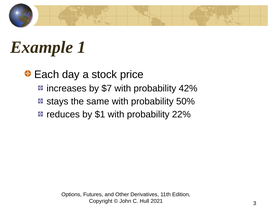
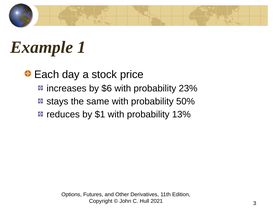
$7: $7 -> $6
42%: 42% -> 23%
22%: 22% -> 13%
